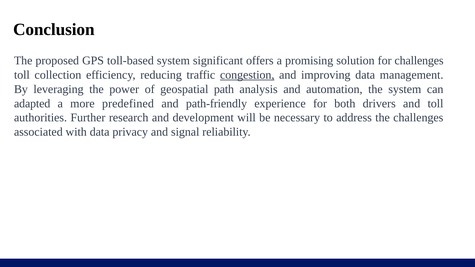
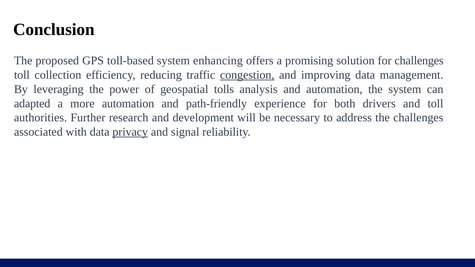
significant: significant -> enhancing
path: path -> tolls
more predefined: predefined -> automation
privacy underline: none -> present
